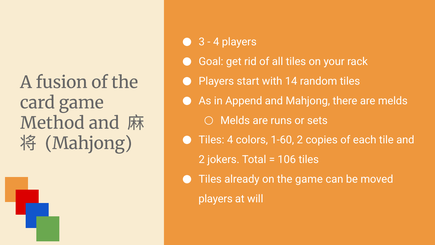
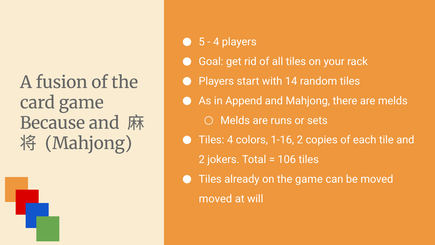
3: 3 -> 5
Method: Method -> Because
1-60: 1-60 -> 1-16
players at (216, 199): players -> moved
